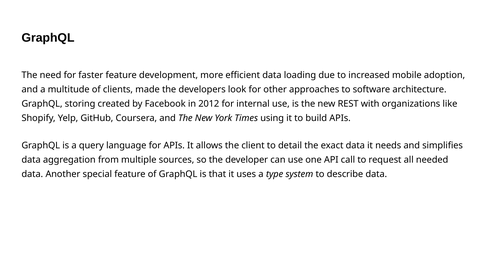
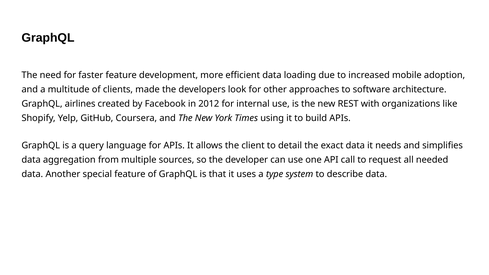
storing: storing -> airlines
